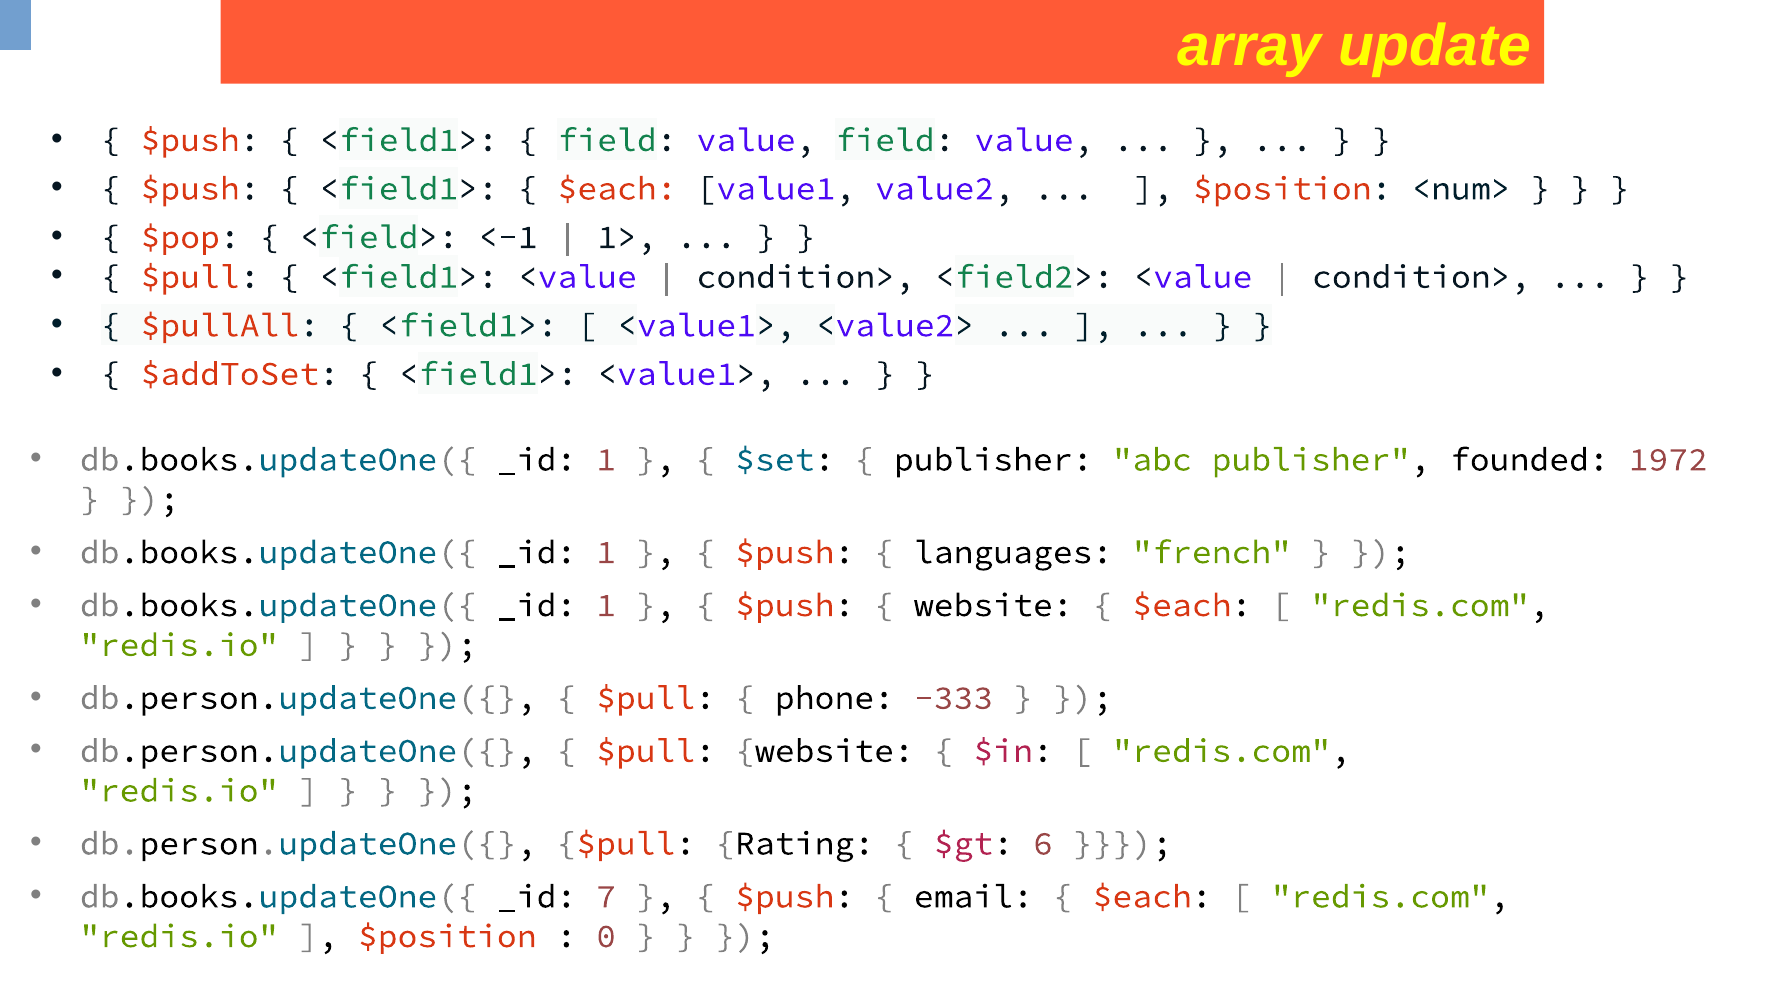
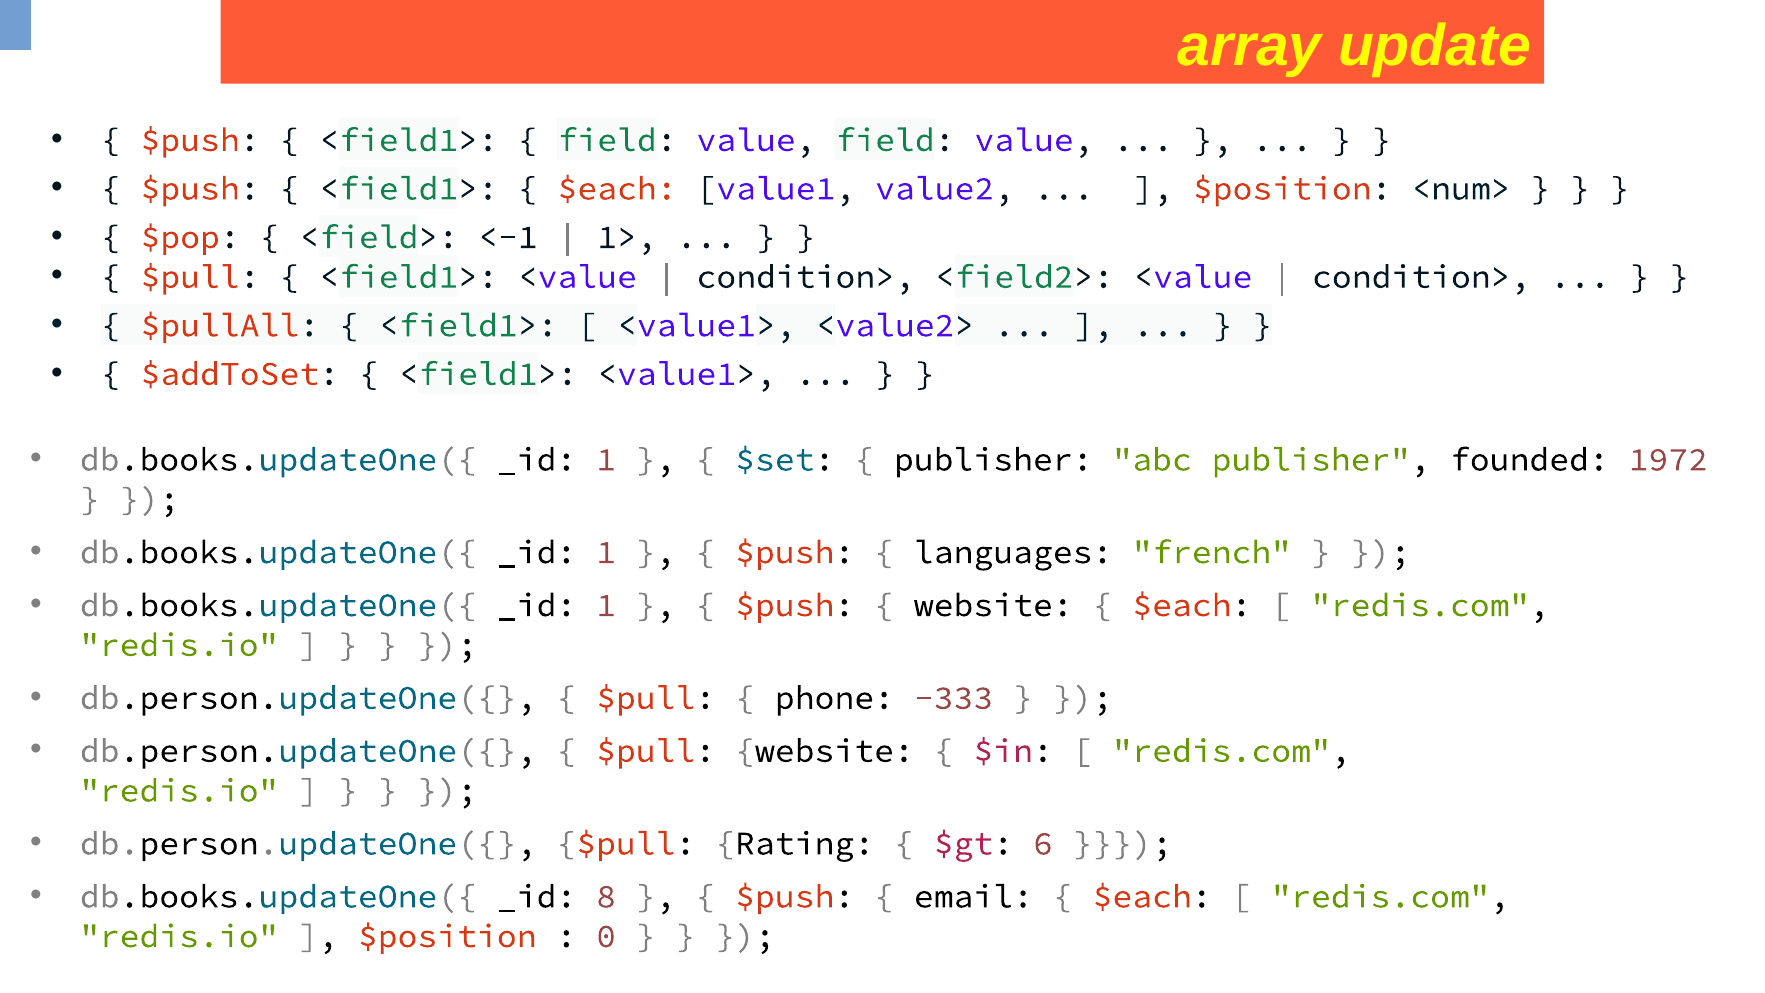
7: 7 -> 8
